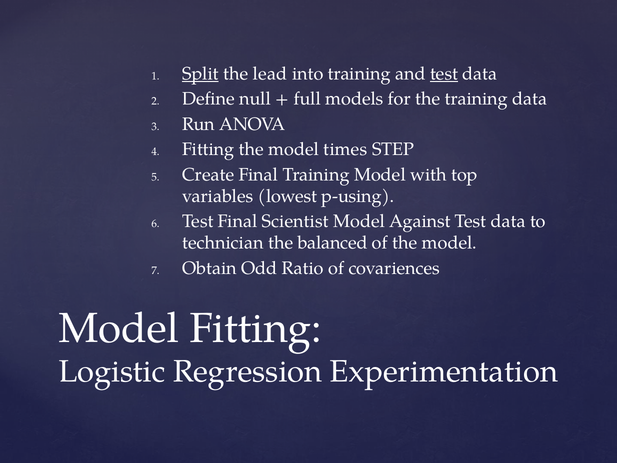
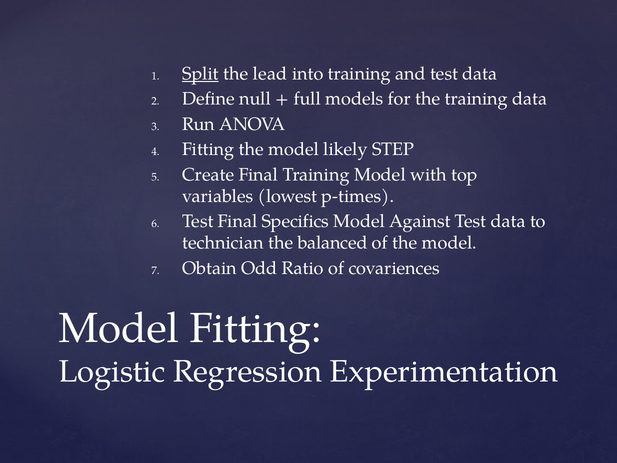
test at (444, 74) underline: present -> none
times: times -> likely
p-using: p-using -> p-times
Scientist: Scientist -> Specifics
